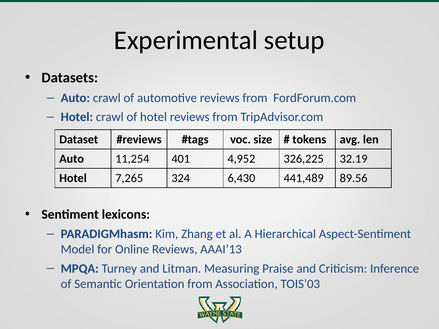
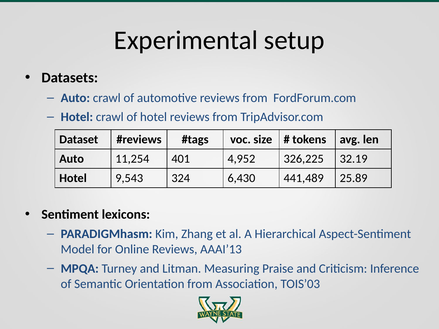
7,265: 7,265 -> 9,543
89.56: 89.56 -> 25.89
